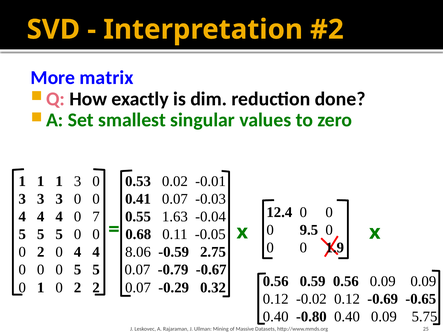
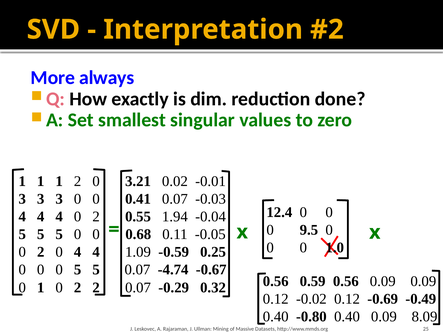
matrix: matrix -> always
1 3: 3 -> 2
0.53: 0.53 -> 3.21
4 0 7: 7 -> 2
1.63: 1.63 -> 1.94
1.9: 1.9 -> 1.0
8.06: 8.06 -> 1.09
2.75: 2.75 -> 0.25
-0.79: -0.79 -> -4.74
-0.65: -0.65 -> -0.49
5.75: 5.75 -> 8.09
